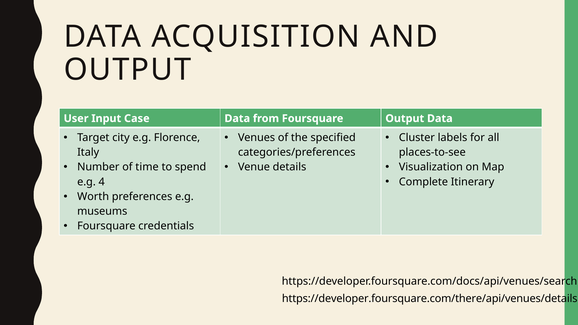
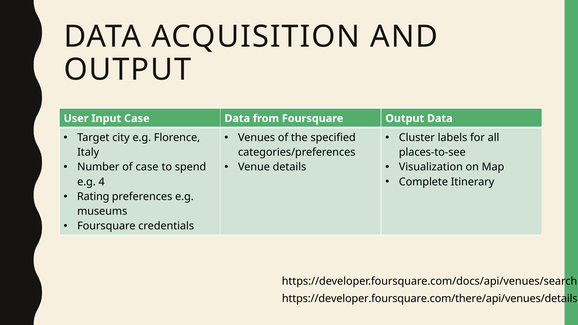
of time: time -> case
Worth: Worth -> Rating
